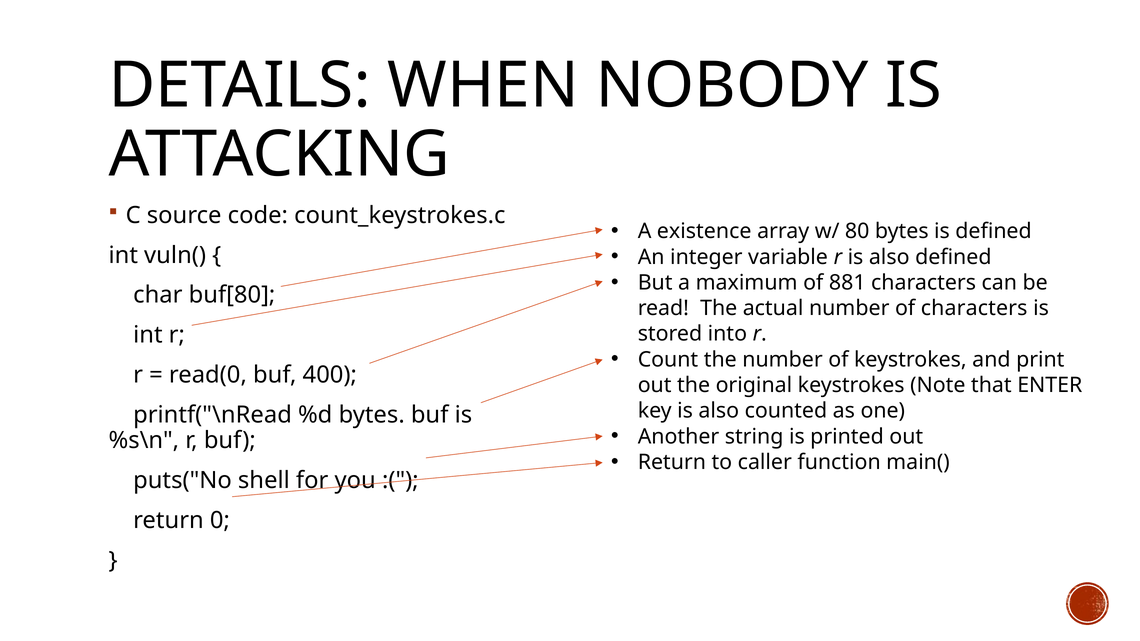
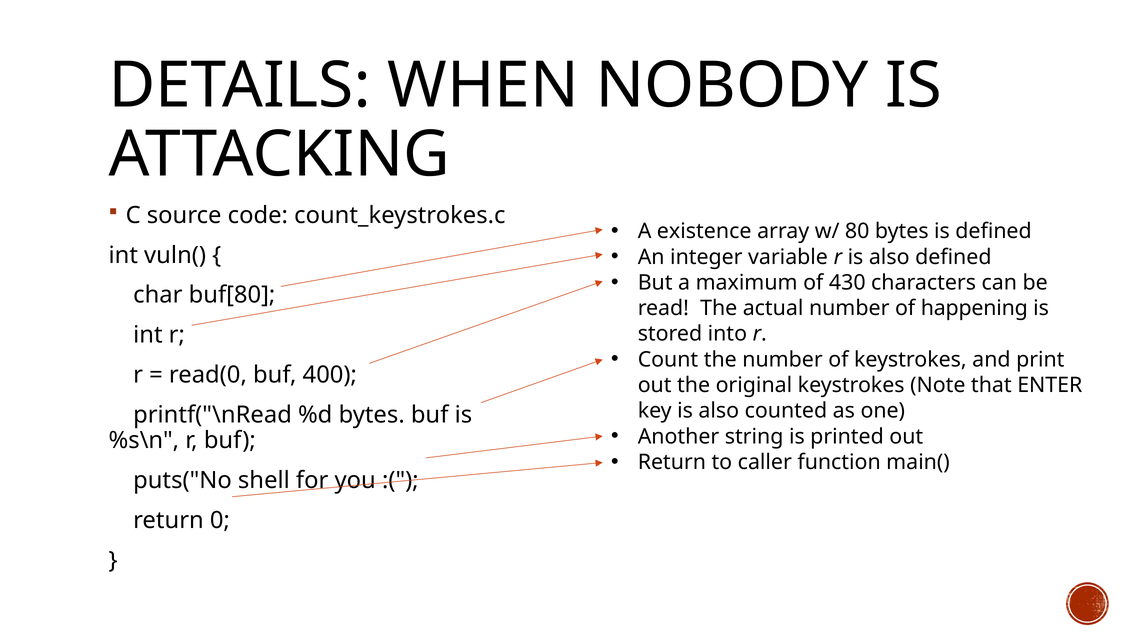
881: 881 -> 430
of characters: characters -> happening
